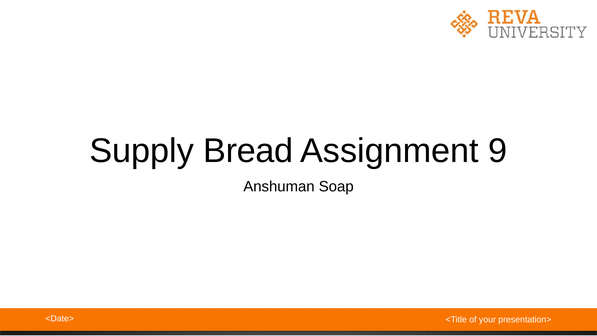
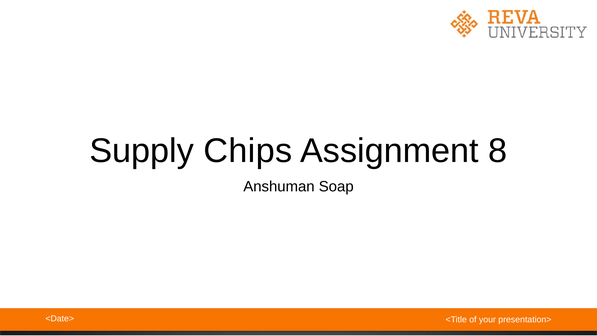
Bread: Bread -> Chips
9: 9 -> 8
